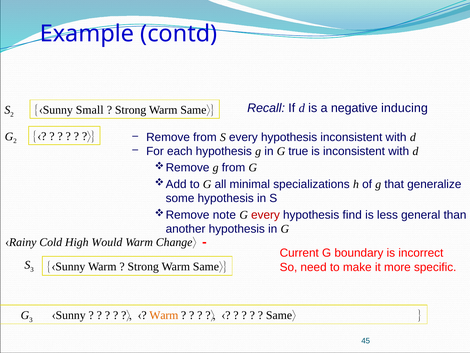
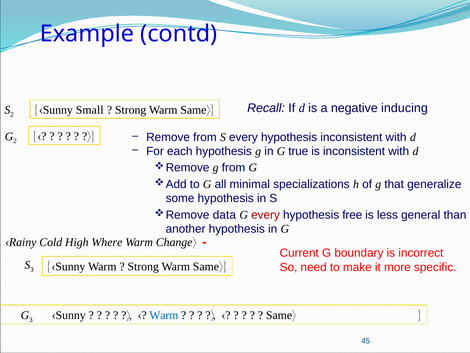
note: note -> data
find: find -> free
Would: Would -> Where
Warm at (164, 315) colour: orange -> blue
